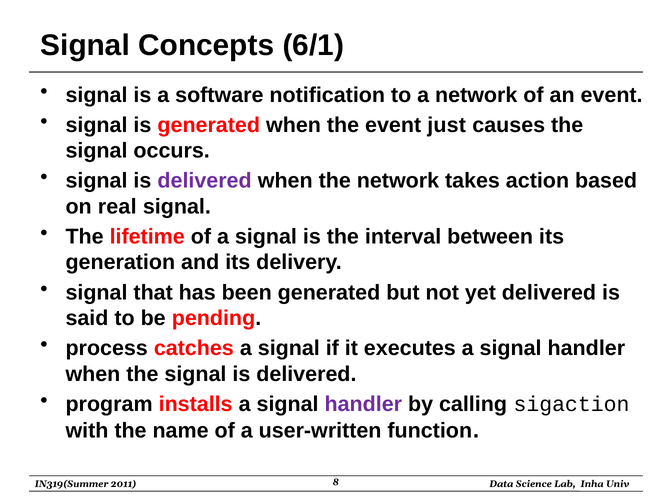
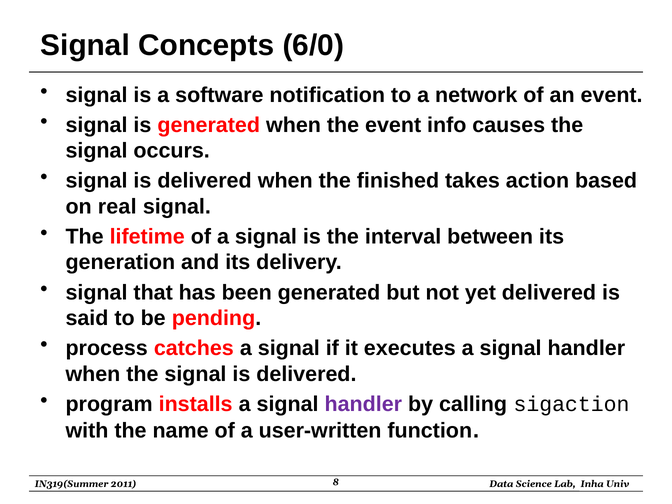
6/1: 6/1 -> 6/0
just: just -> info
delivered at (205, 181) colour: purple -> black
the network: network -> finished
